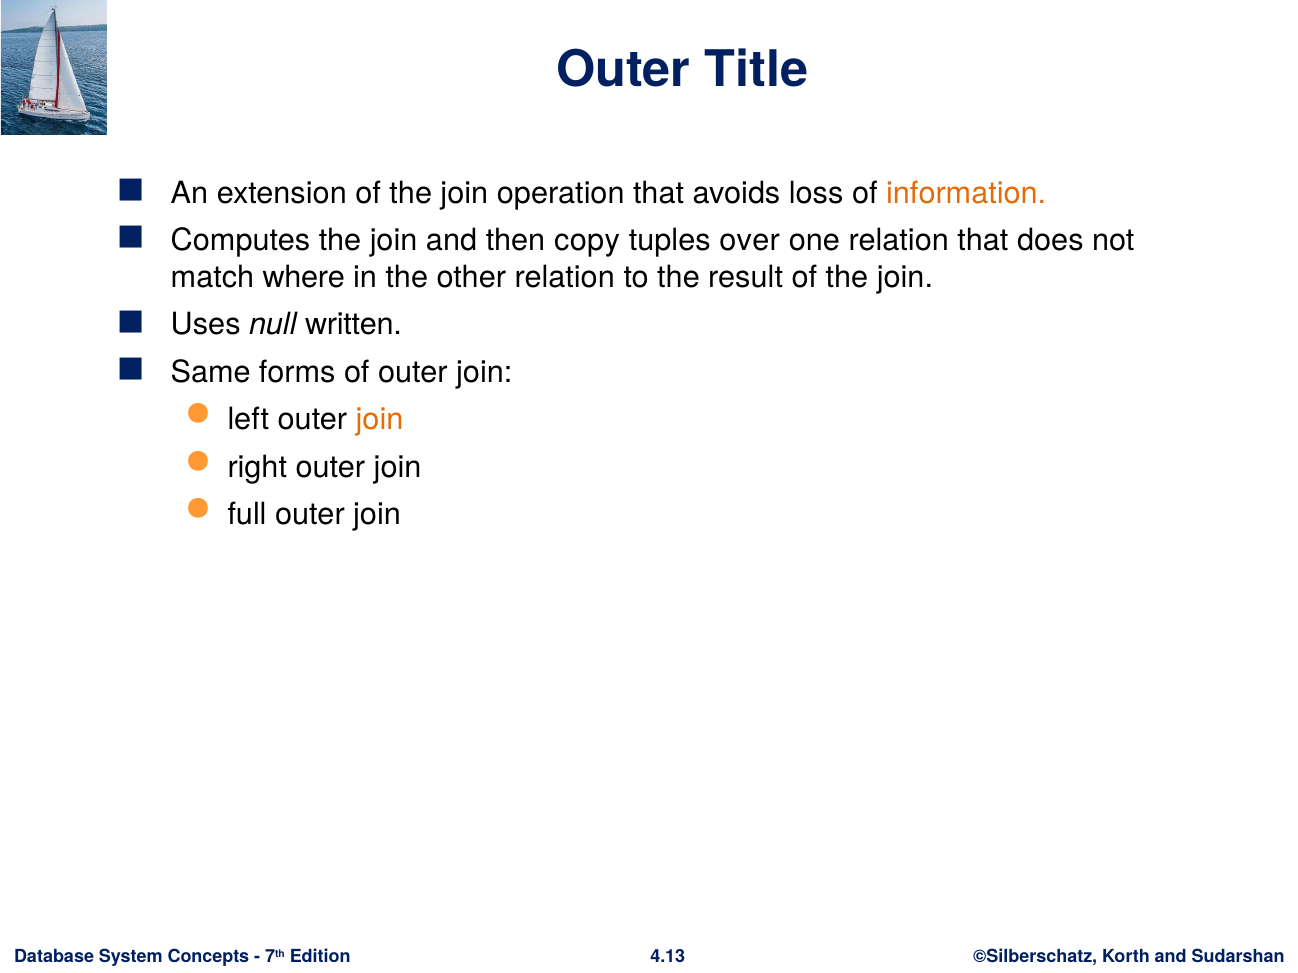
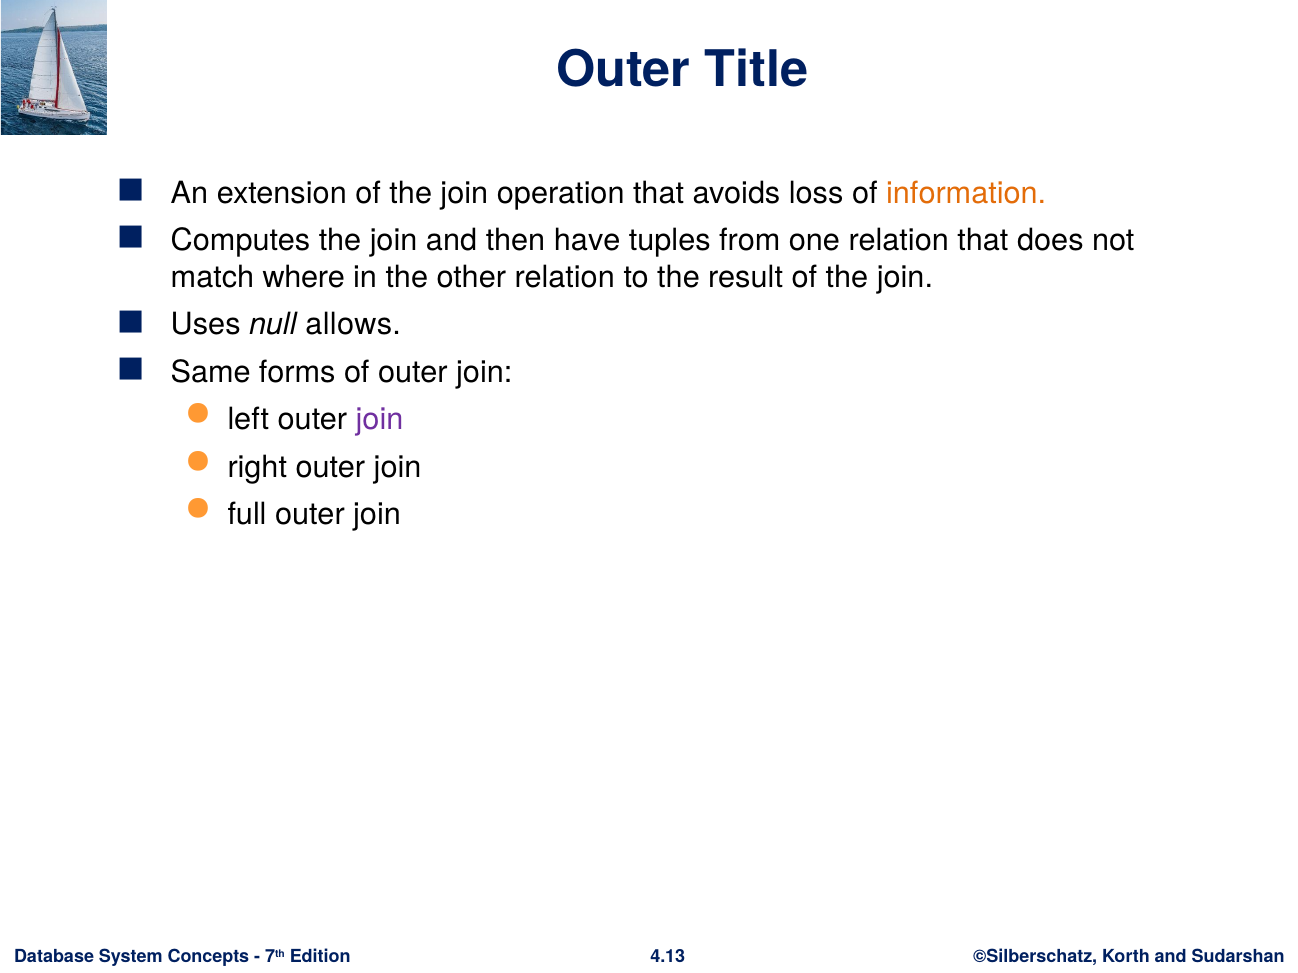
copy: copy -> have
over: over -> from
written: written -> allows
join at (380, 420) colour: orange -> purple
